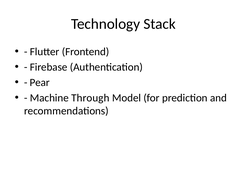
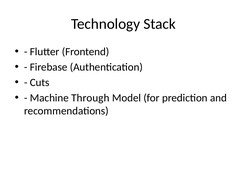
Pear: Pear -> Cuts
